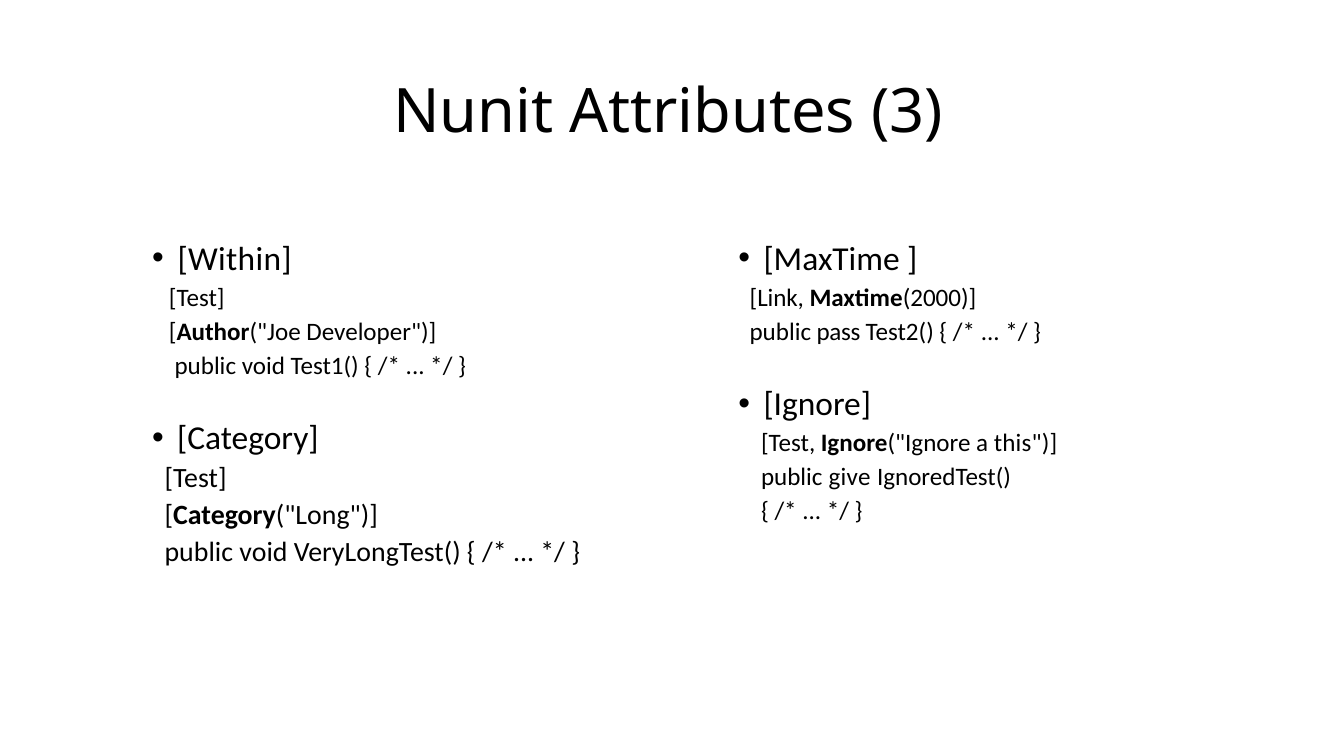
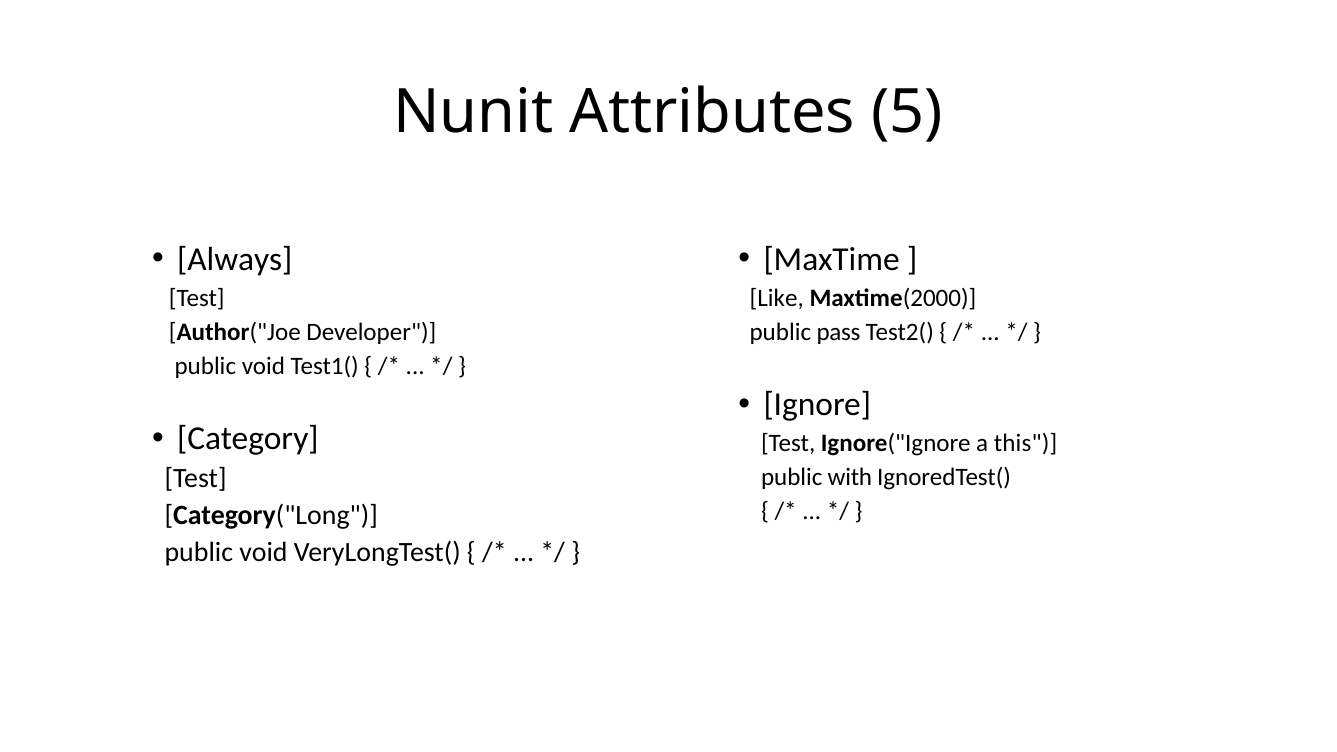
3: 3 -> 5
Within: Within -> Always
Link: Link -> Like
give: give -> with
